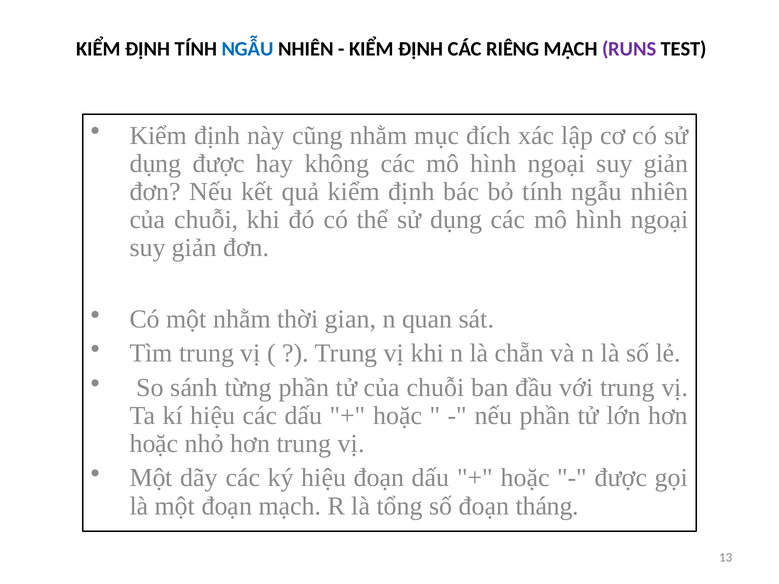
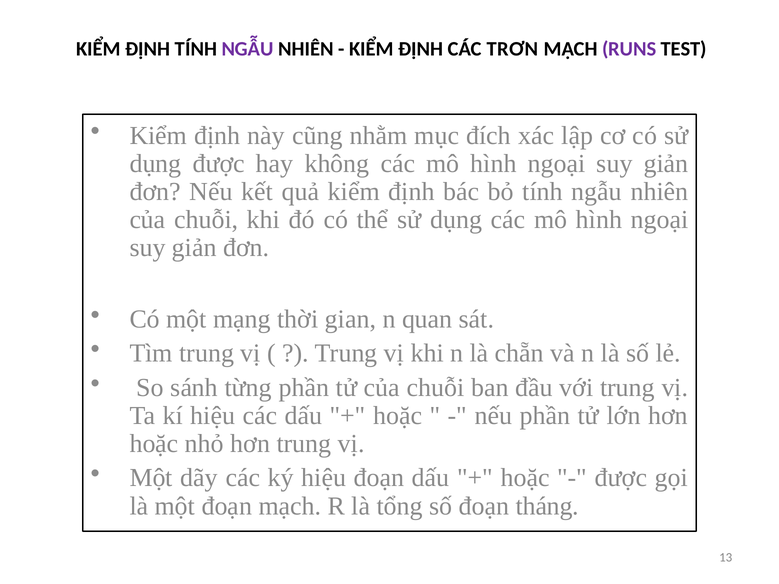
NGẪU colour: blue -> purple
RIÊNG: RIÊNG -> TRƠN
một nhằm: nhằm -> mạng
